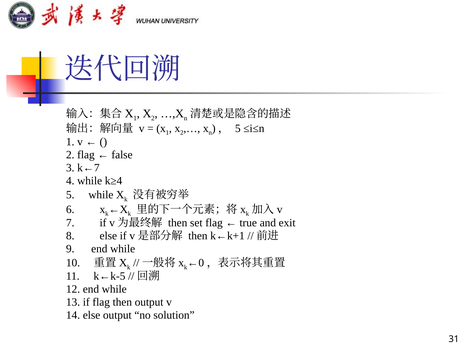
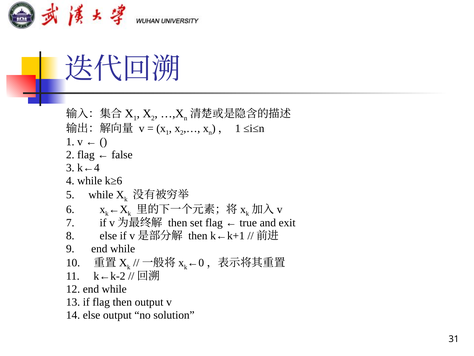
5 at (238, 128): 5 -> 1
k←7: k←7 -> k←4
k≥4: k≥4 -> k≥6
k←k-5: k←k-5 -> k←k-2
